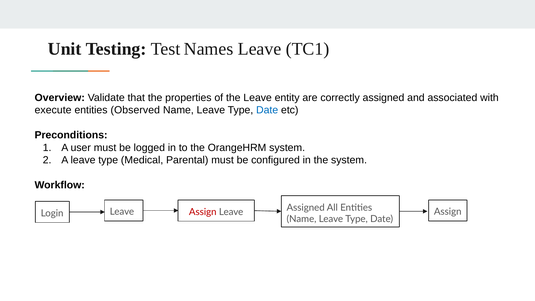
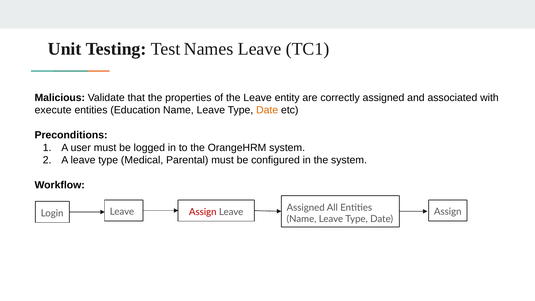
Overview: Overview -> Malicious
Observed: Observed -> Education
Date at (267, 110) colour: blue -> orange
